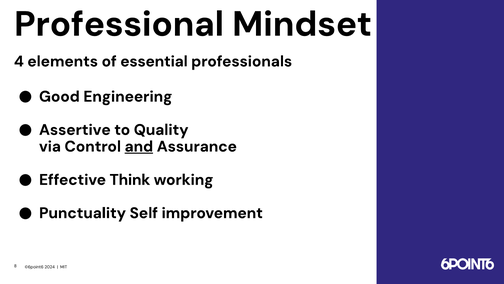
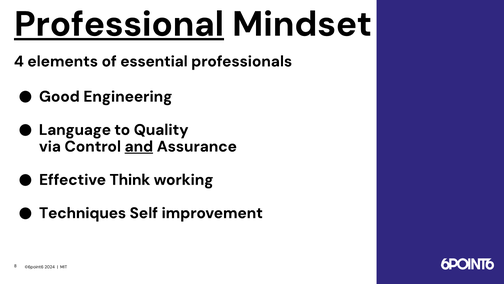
Professional underline: none -> present
Assertive: Assertive -> Language
Punctuality: Punctuality -> Techniques
